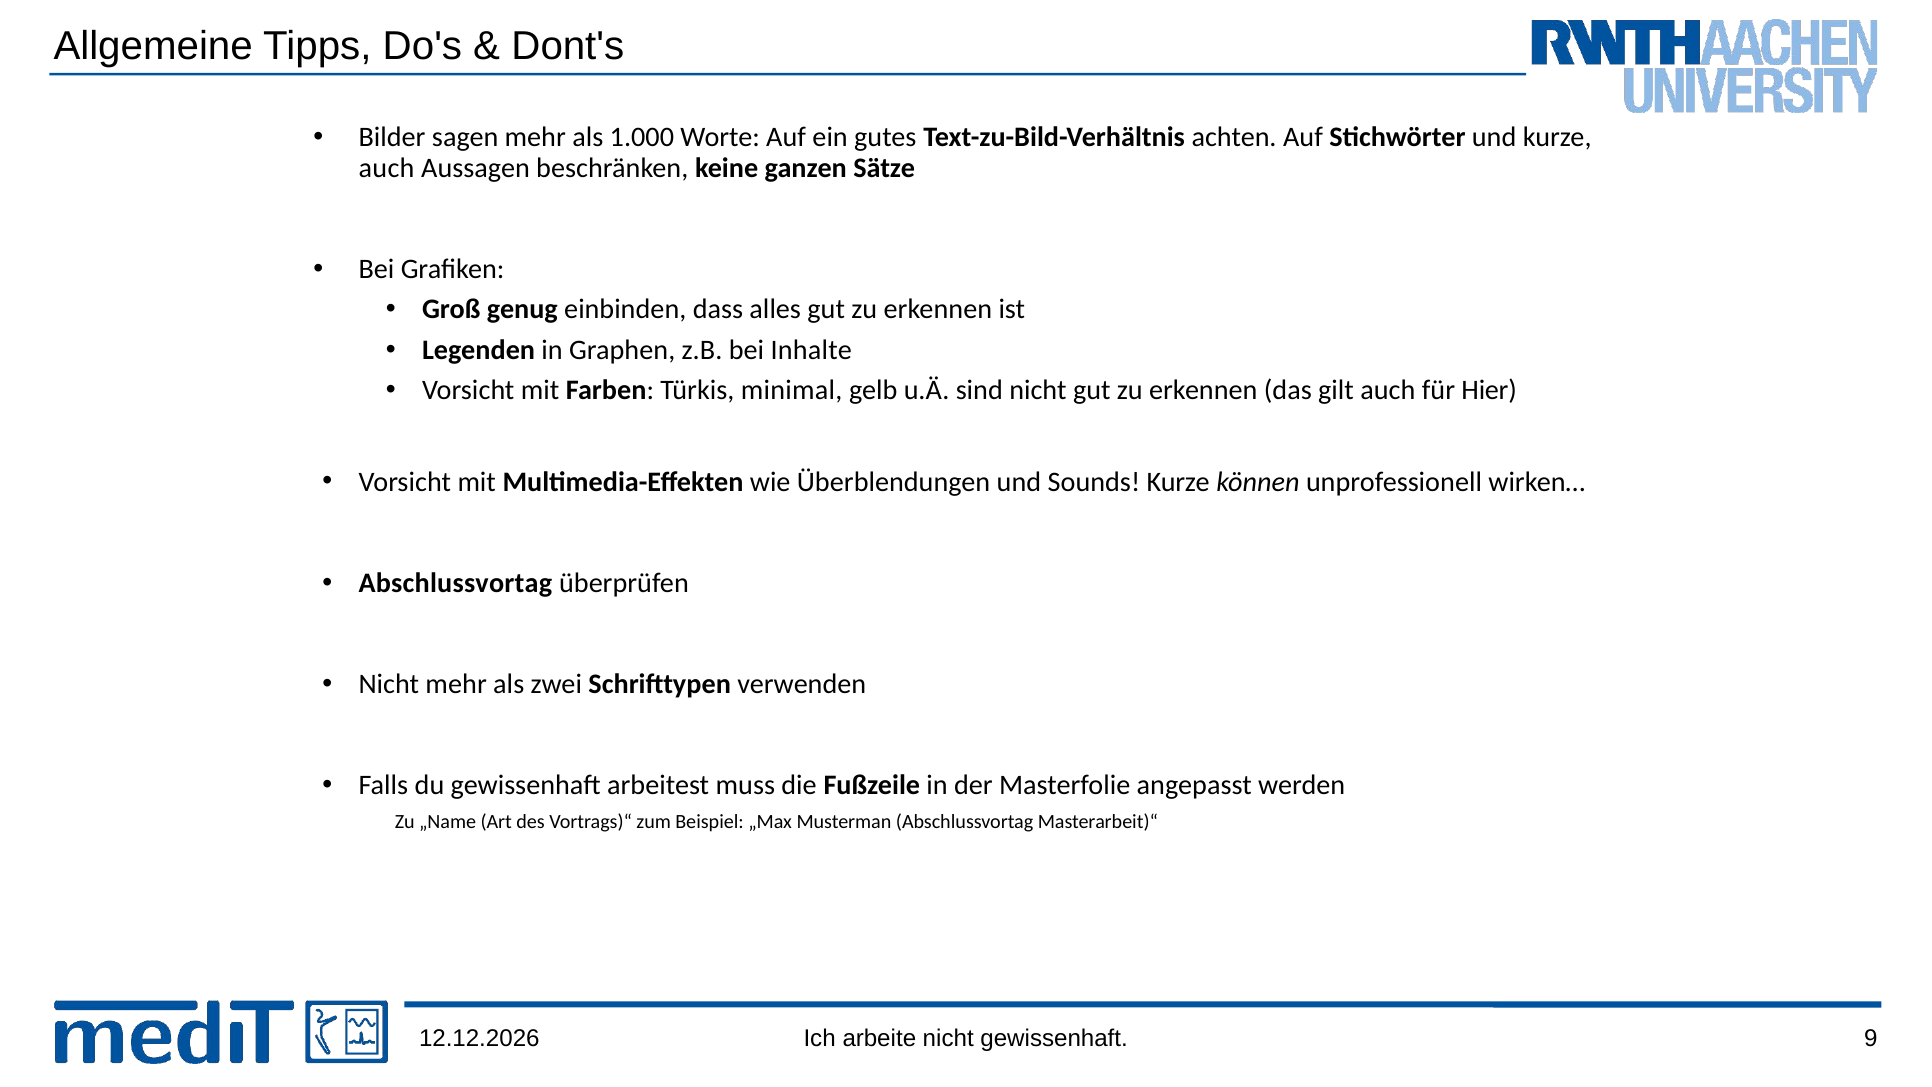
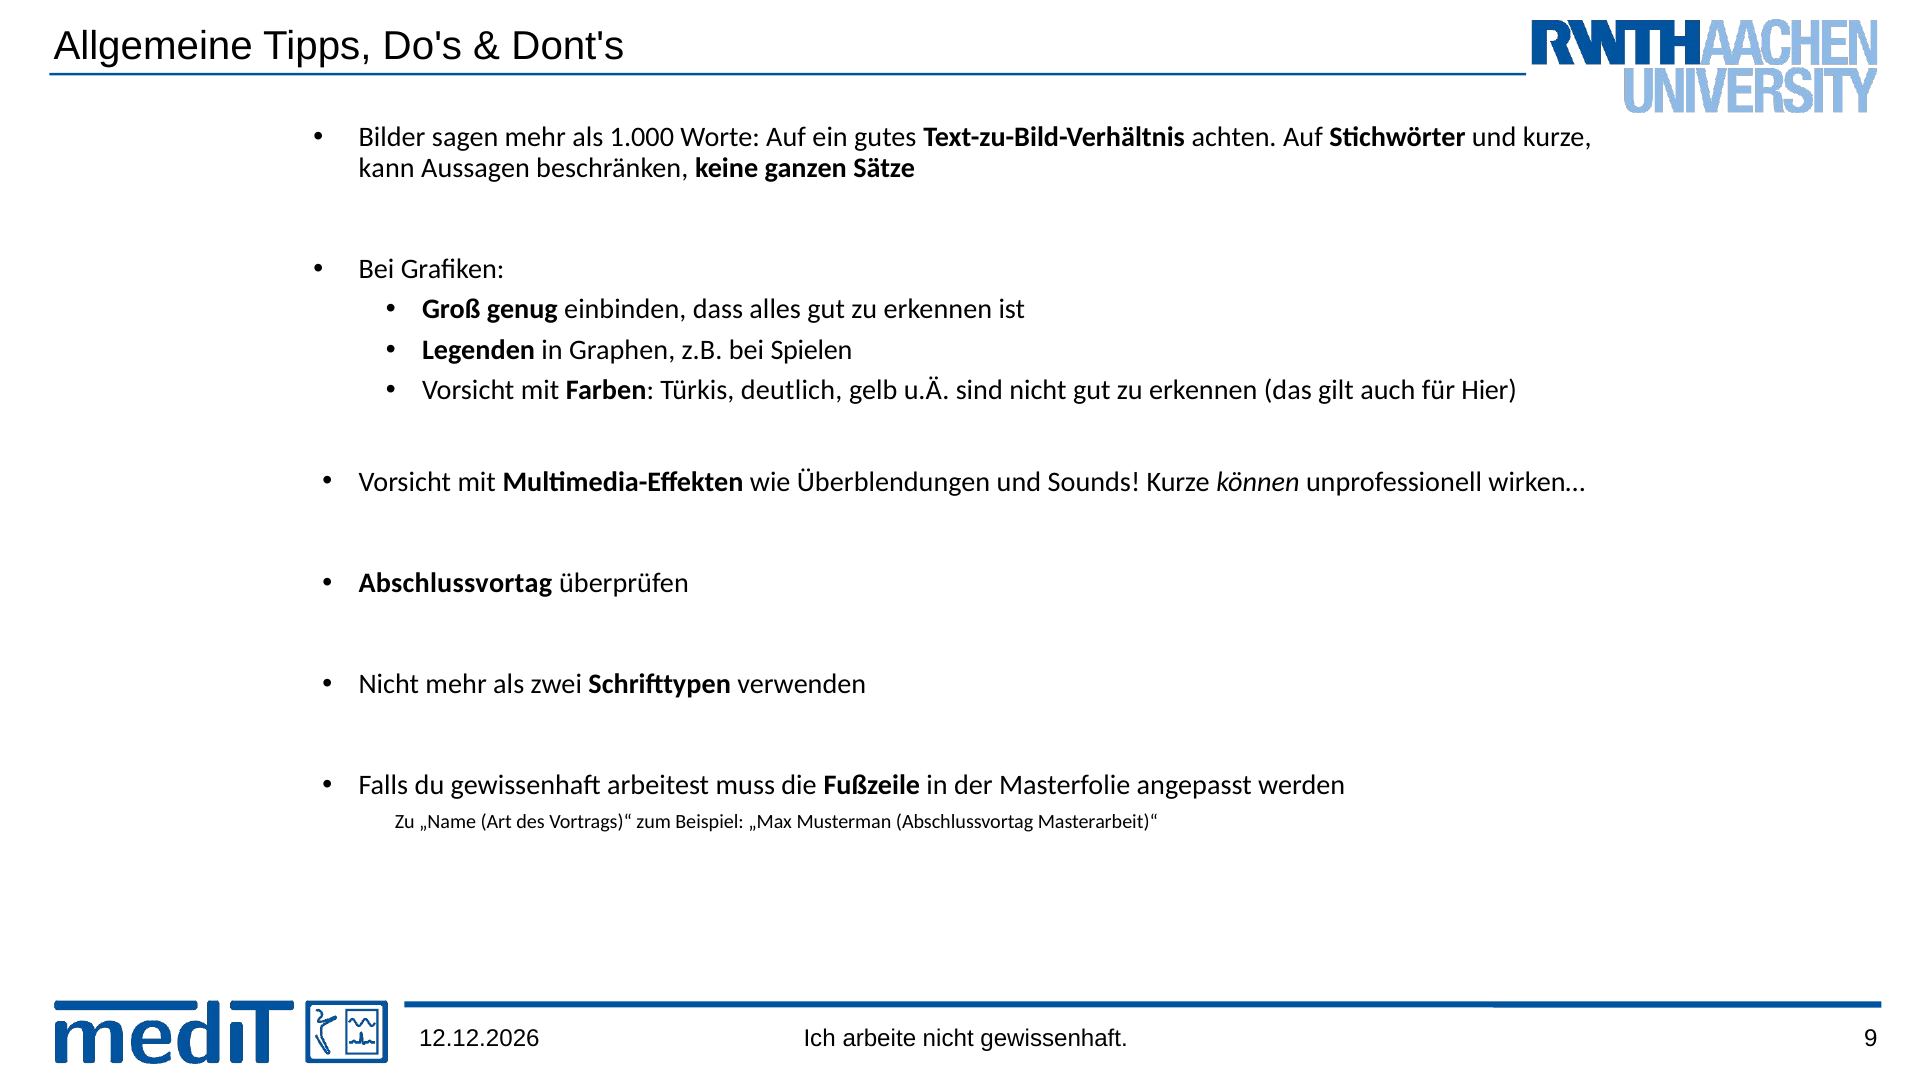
auch at (387, 168): auch -> kann
Inhalte: Inhalte -> Spielen
minimal: minimal -> deutlich
